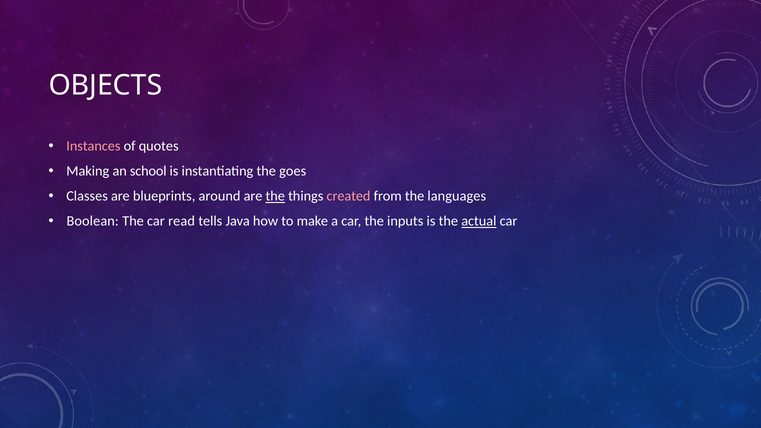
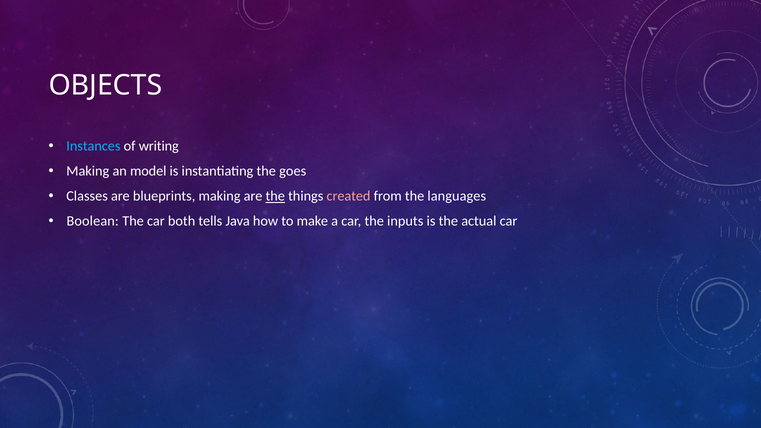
Instances colour: pink -> light blue
quotes: quotes -> writing
school: school -> model
blueprints around: around -> making
read: read -> both
actual underline: present -> none
